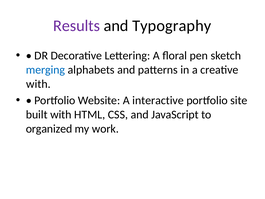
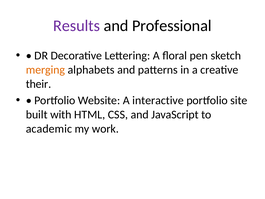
Typography: Typography -> Professional
merging colour: blue -> orange
with at (38, 84): with -> their
organized: organized -> academic
